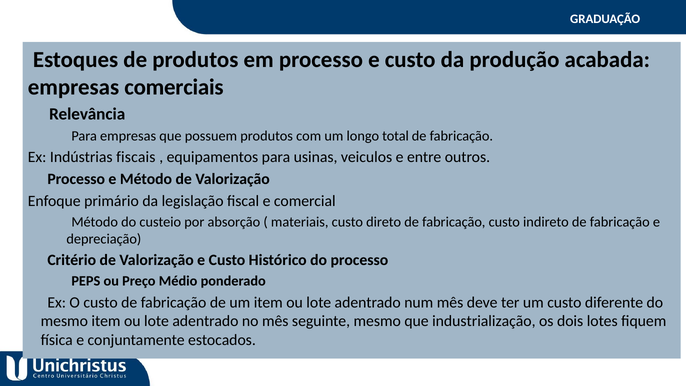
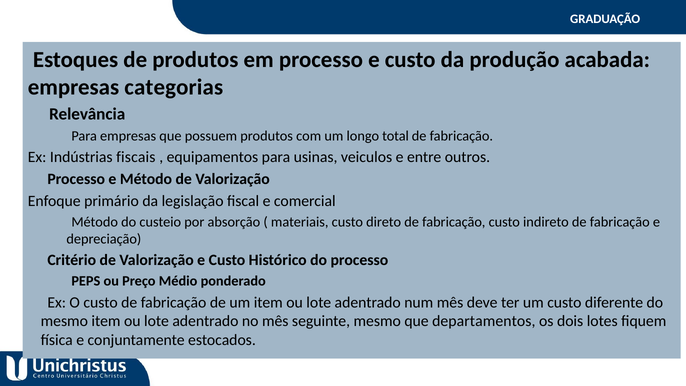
comerciais: comerciais -> categorias
industrialização: industrialização -> departamentos
